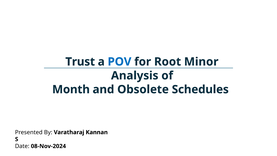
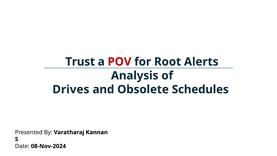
POV colour: blue -> red
Minor: Minor -> Alerts
Month: Month -> Drives
